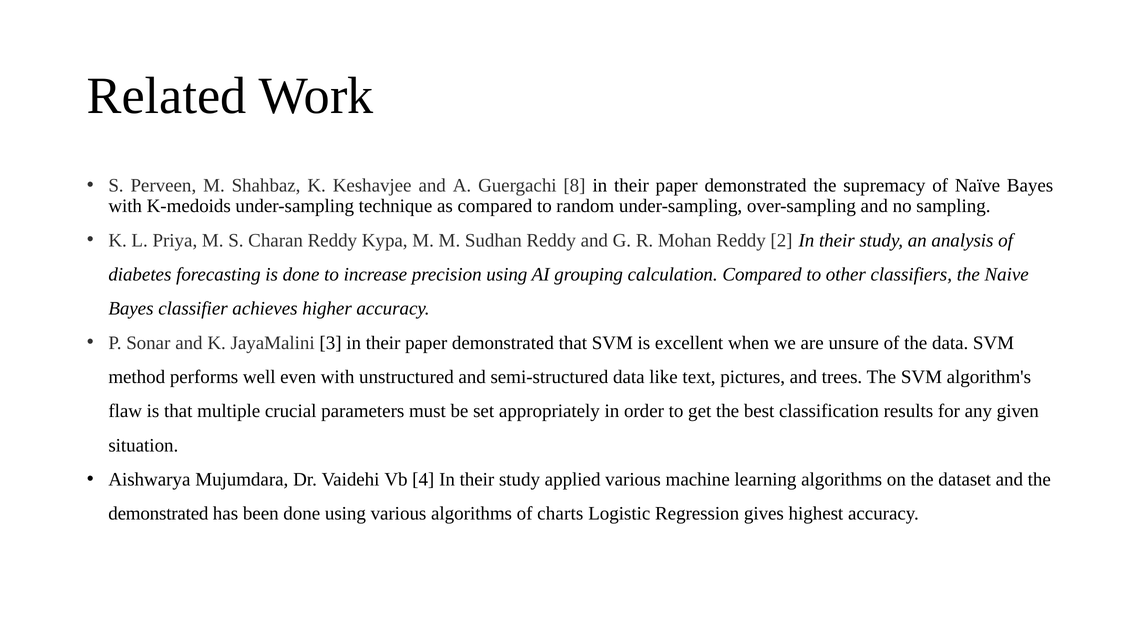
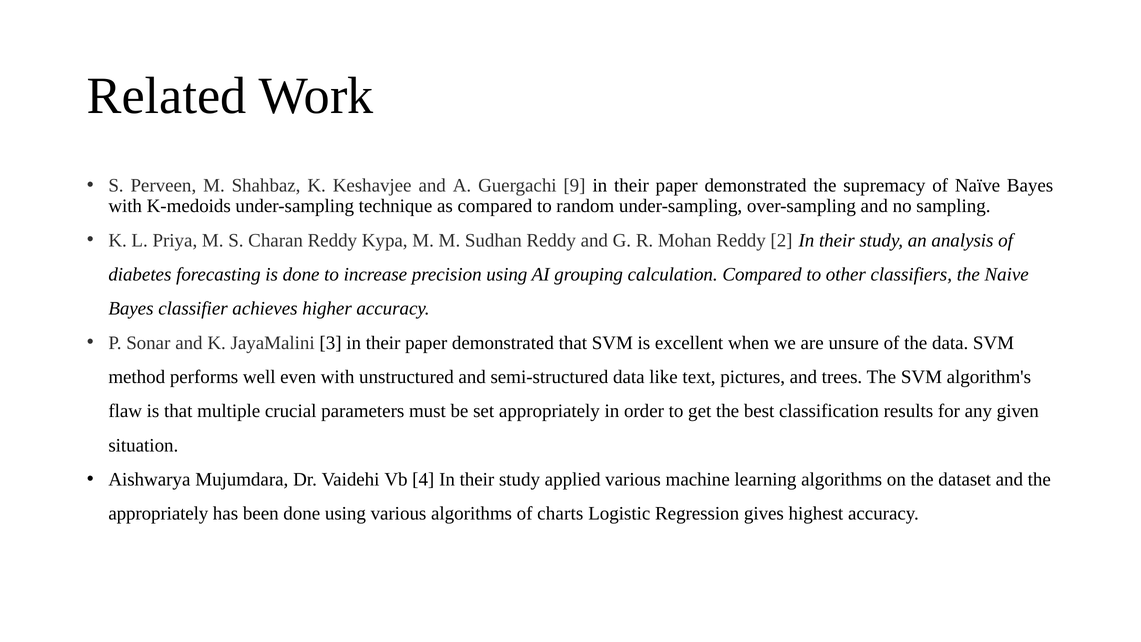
8: 8 -> 9
demonstrated at (158, 513): demonstrated -> appropriately
